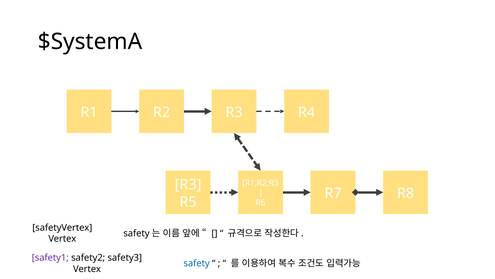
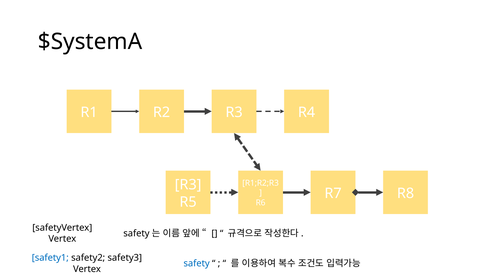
safety1 colour: purple -> blue
